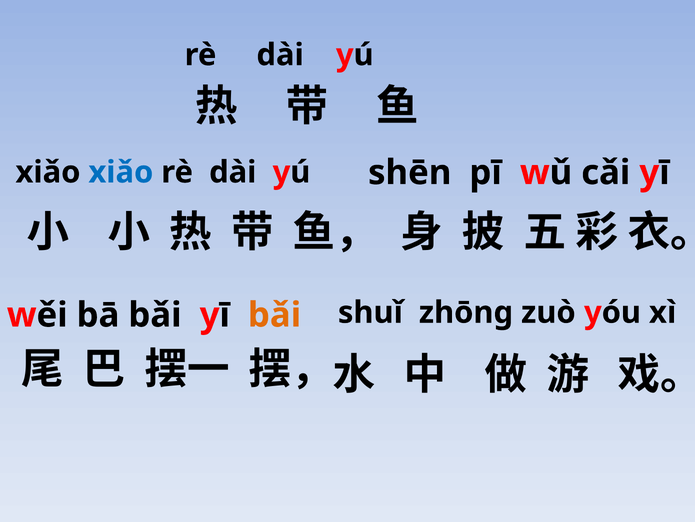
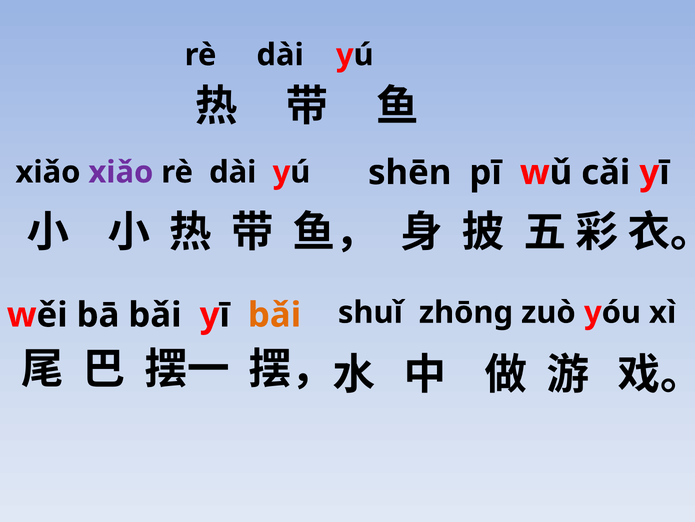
xiǎo at (121, 172) colour: blue -> purple
